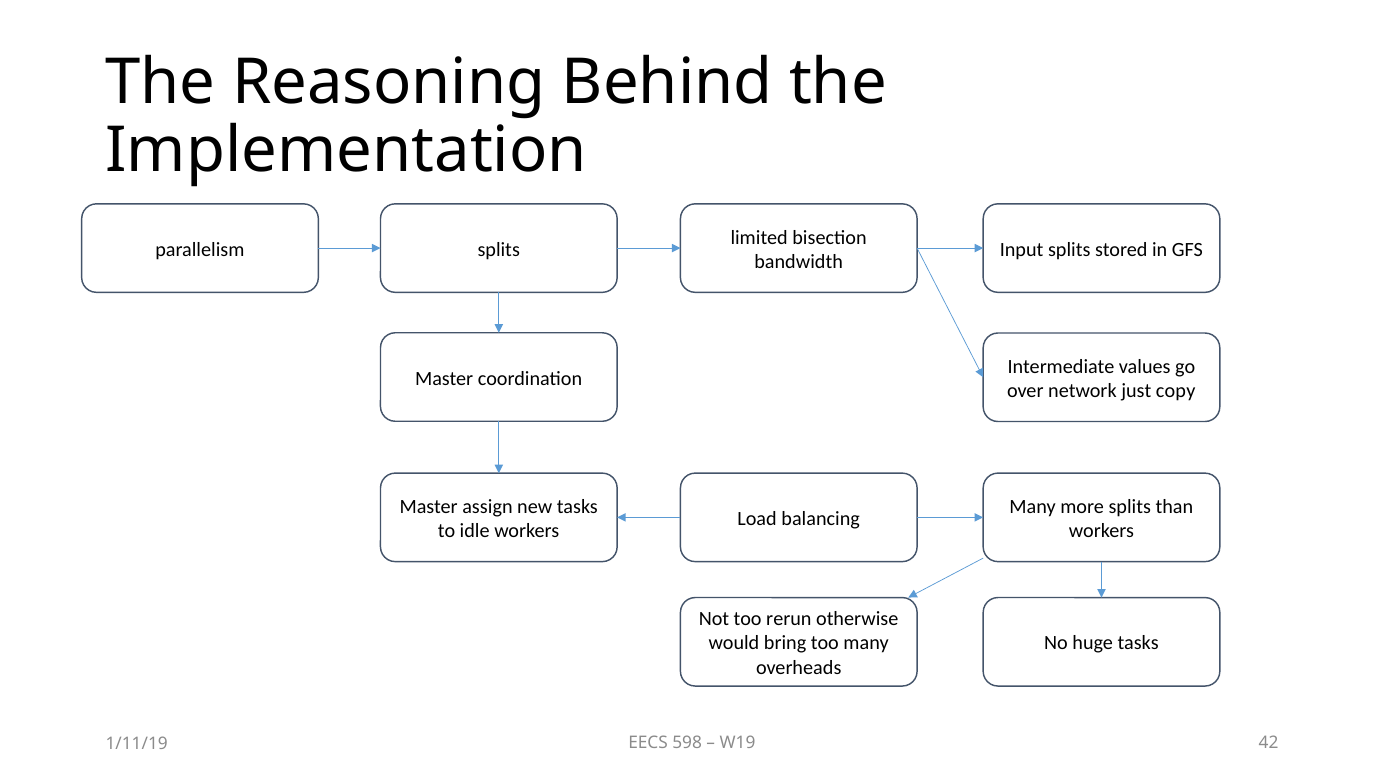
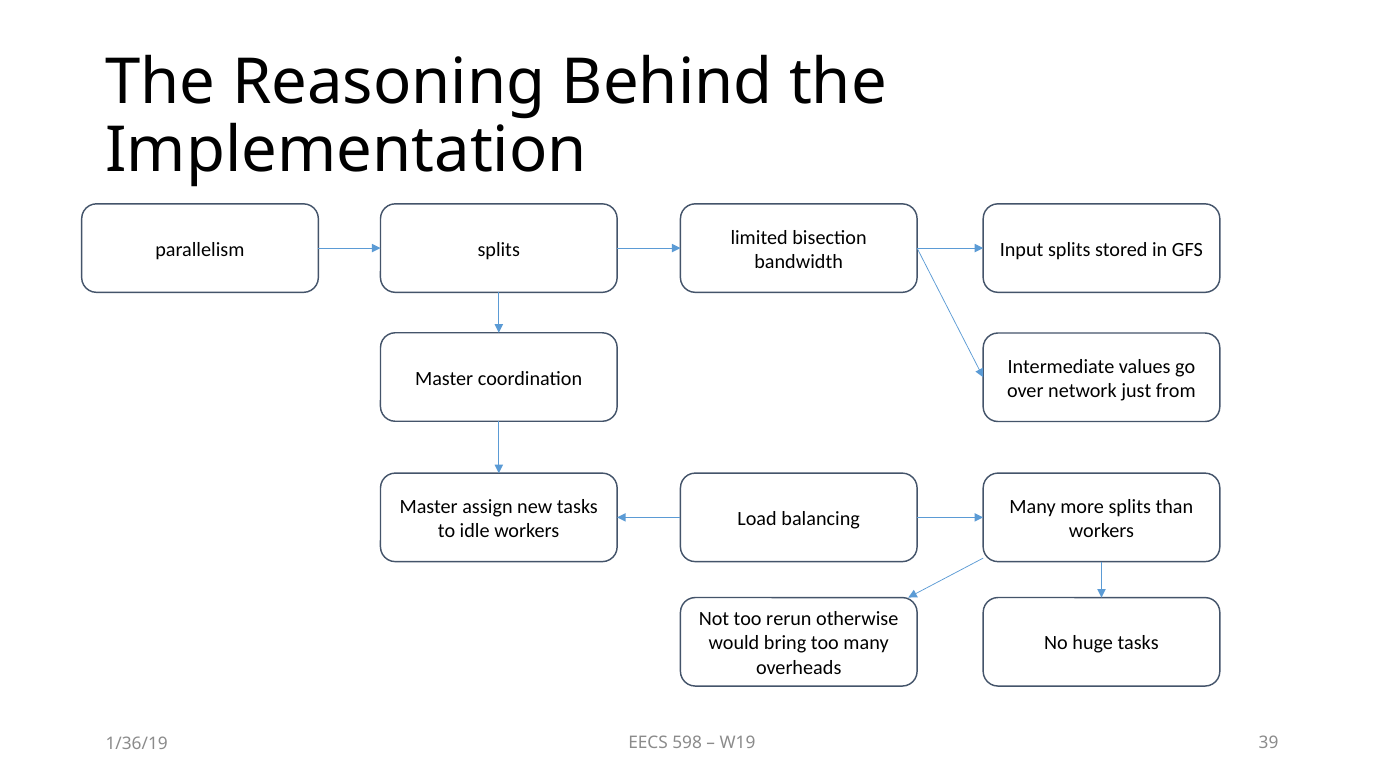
copy: copy -> from
42: 42 -> 39
1/11/19: 1/11/19 -> 1/36/19
